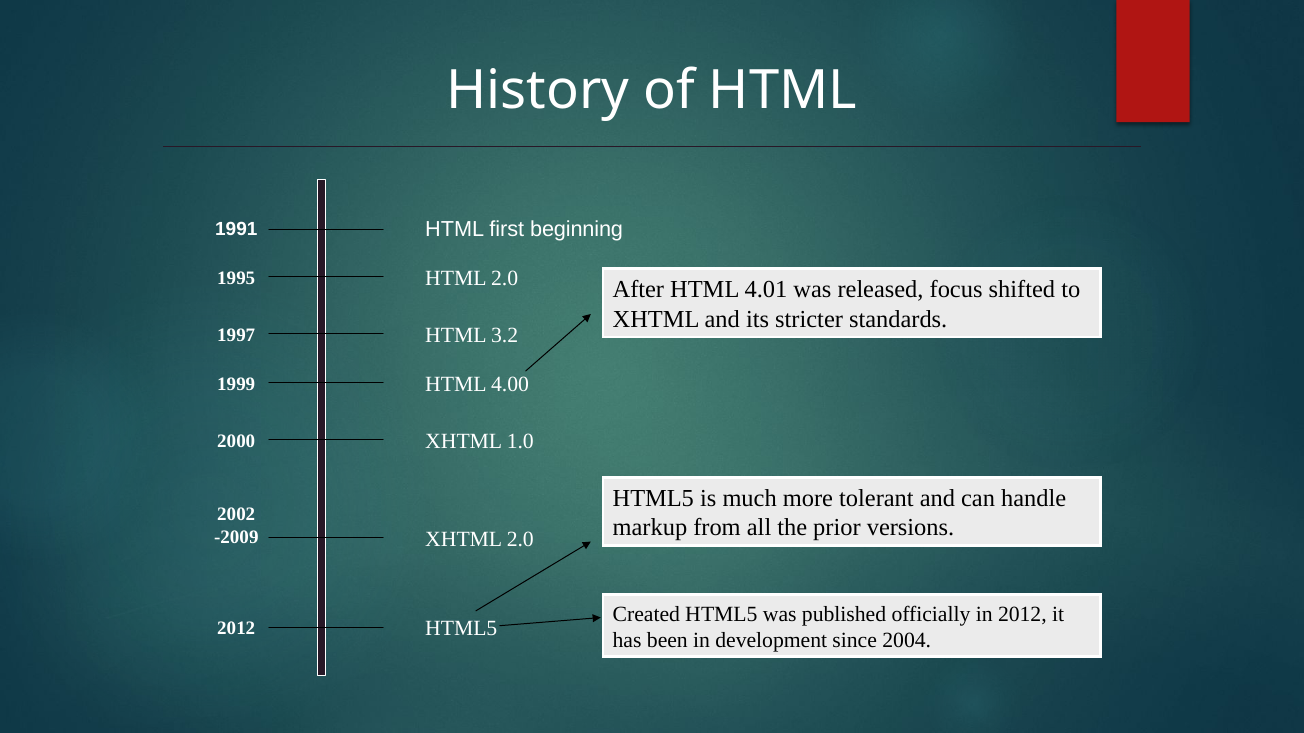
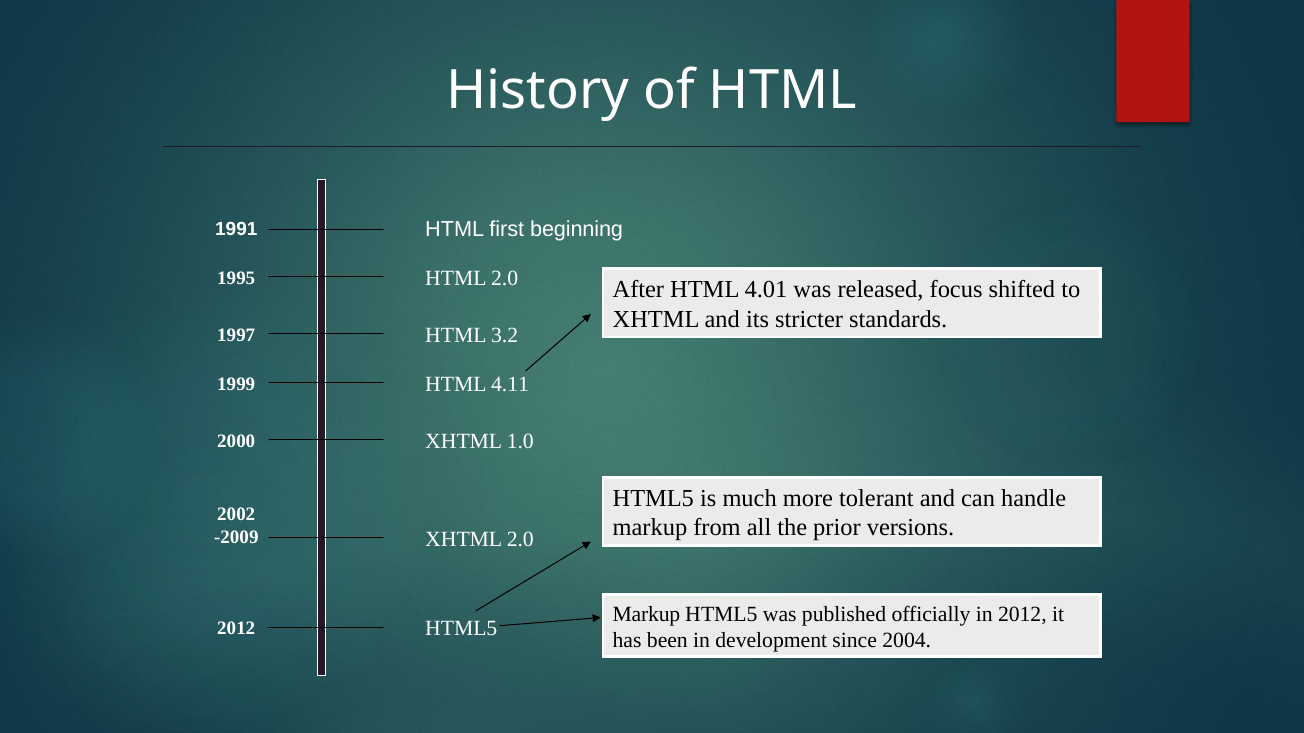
4.00: 4.00 -> 4.11
Created at (646, 614): Created -> Markup
